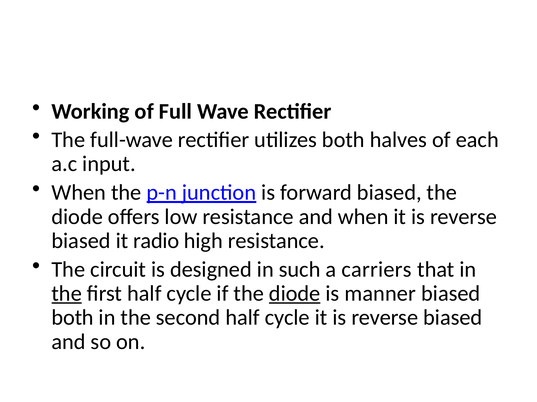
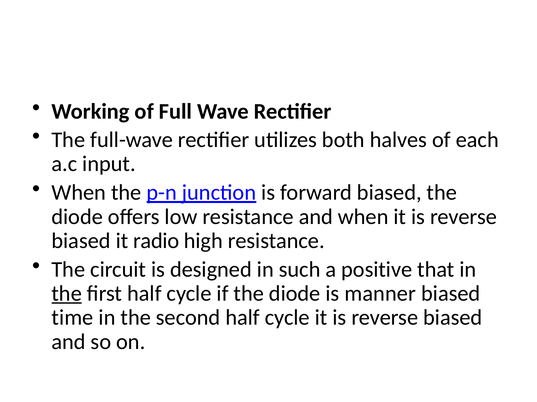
carriers: carriers -> positive
diode at (295, 294) underline: present -> none
both at (73, 318): both -> time
